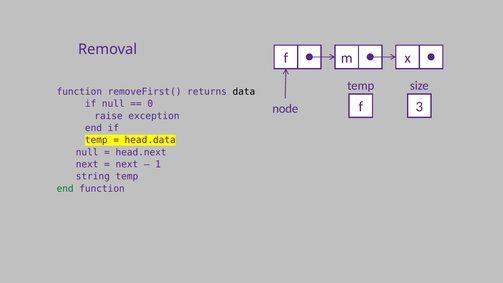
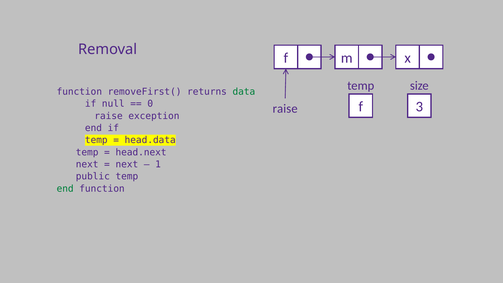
data colour: black -> green
node at (285, 109): node -> raise
null at (87, 152): null -> temp
string: string -> public
